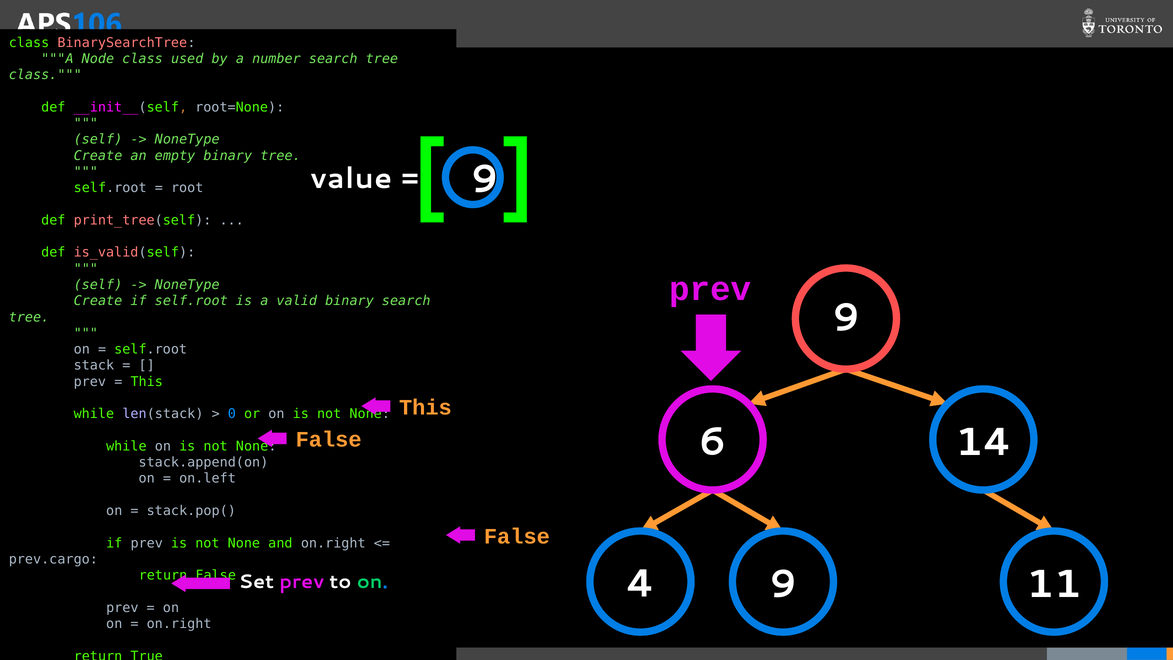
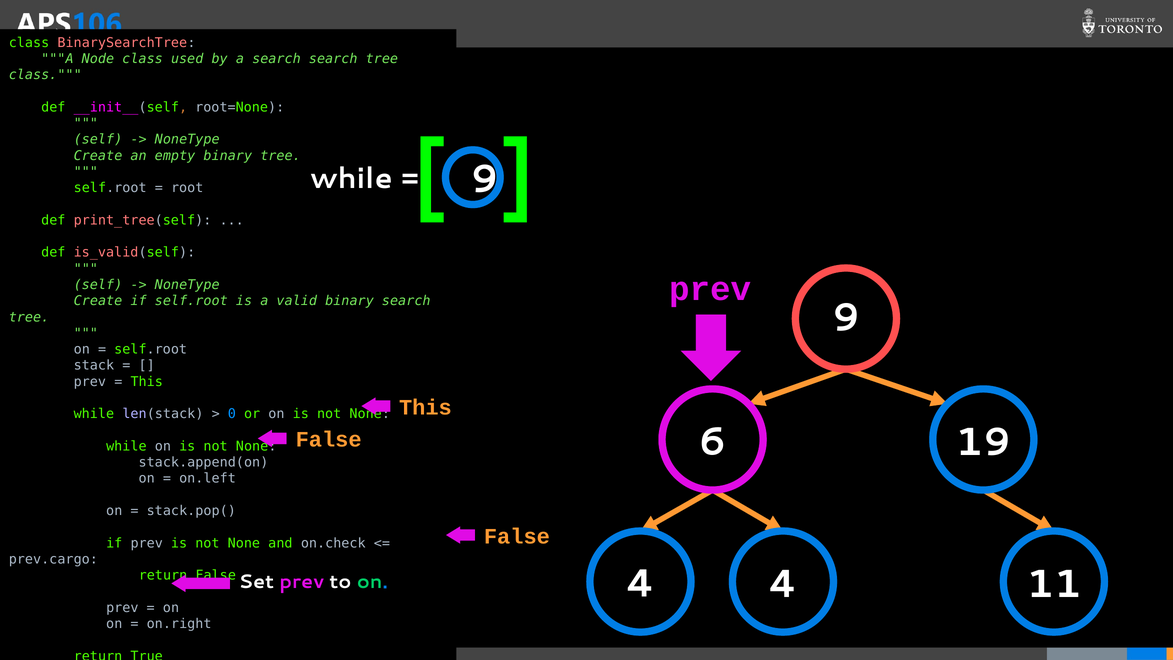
a number: number -> search
value at (351, 178): value -> while
14: 14 -> 19
and on.right: on.right -> on.check
4 9: 9 -> 4
